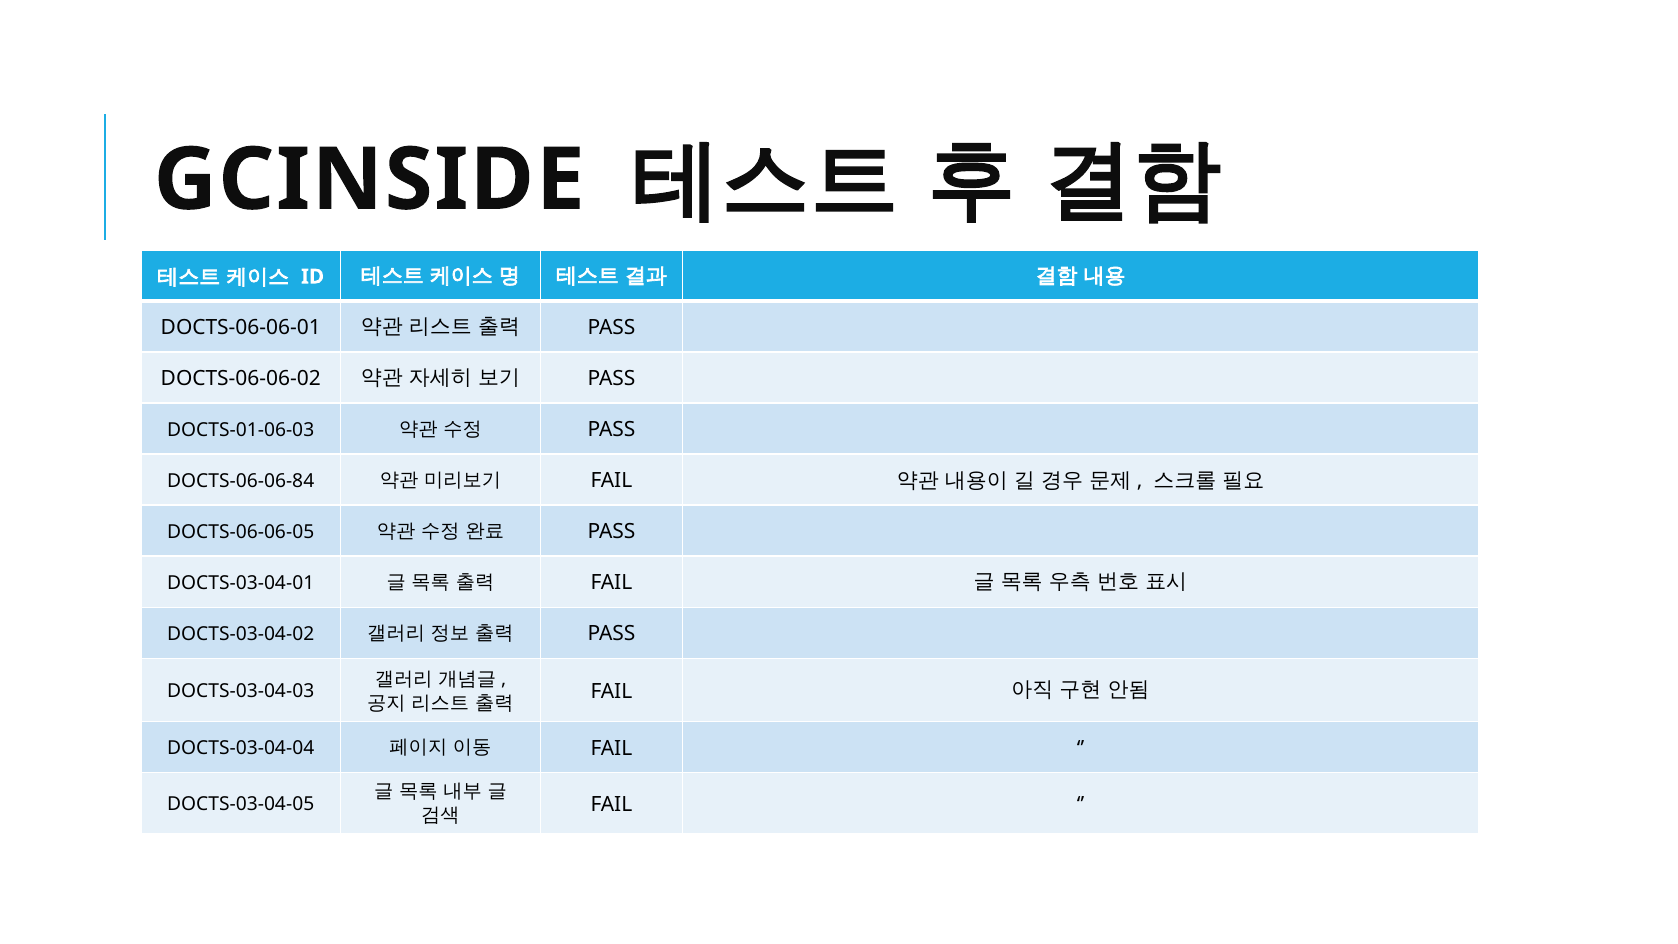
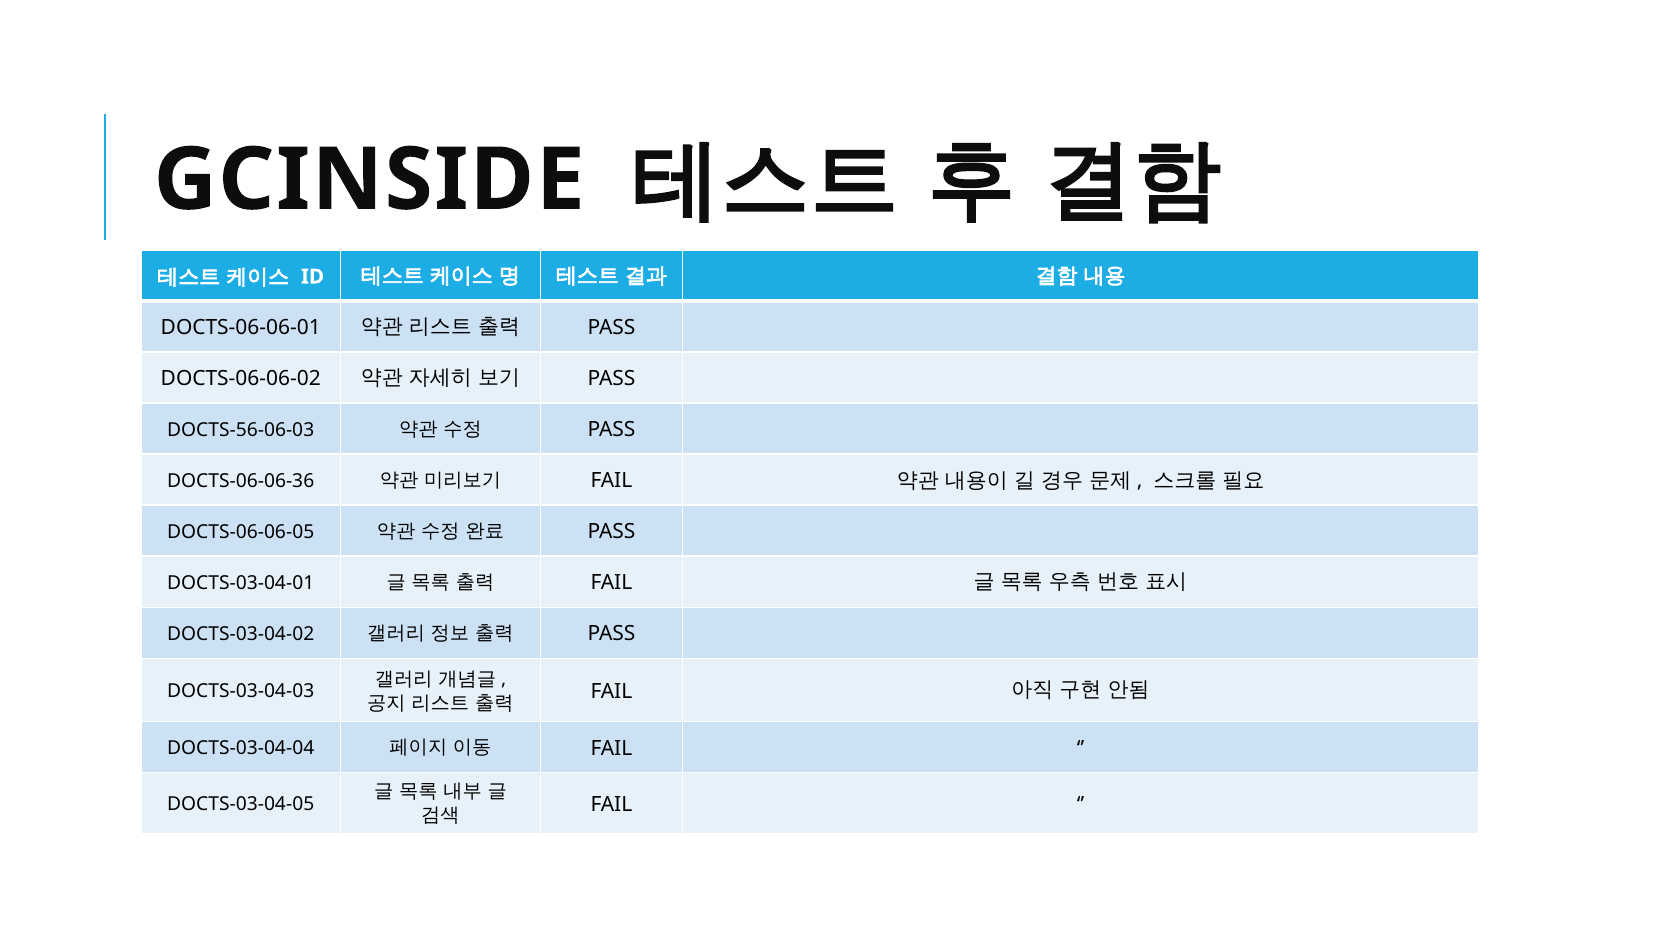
DOCTS-01-06-03: DOCTS-01-06-03 -> DOCTS-56-06-03
DOCTS-06-06-84: DOCTS-06-06-84 -> DOCTS-06-06-36
